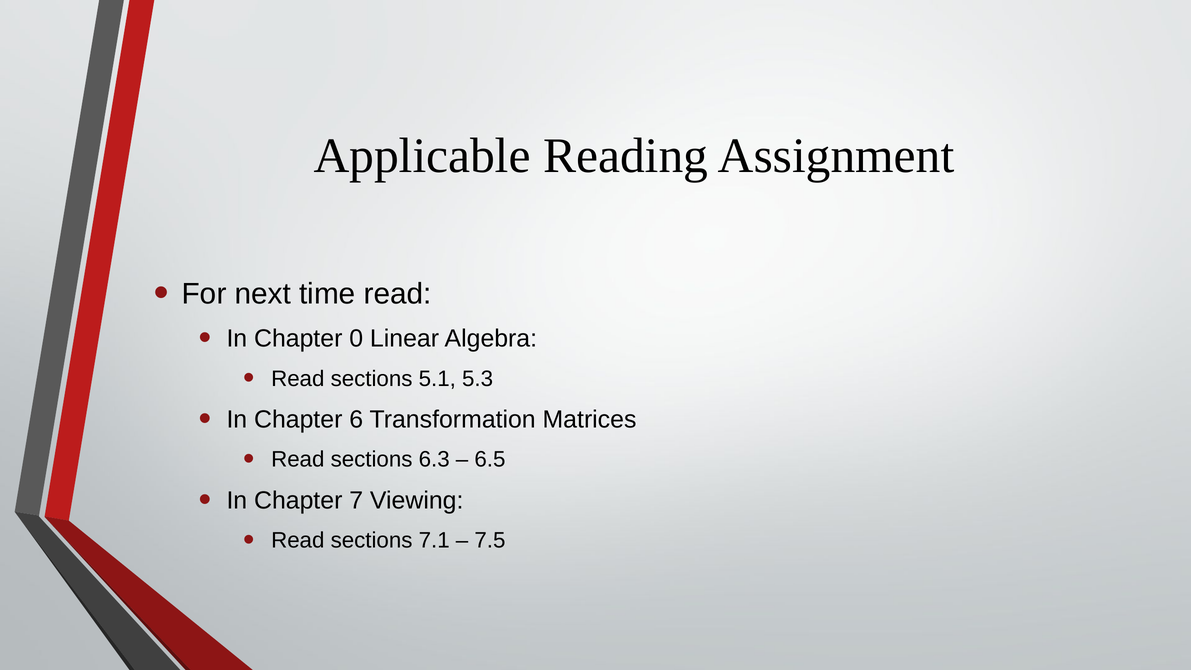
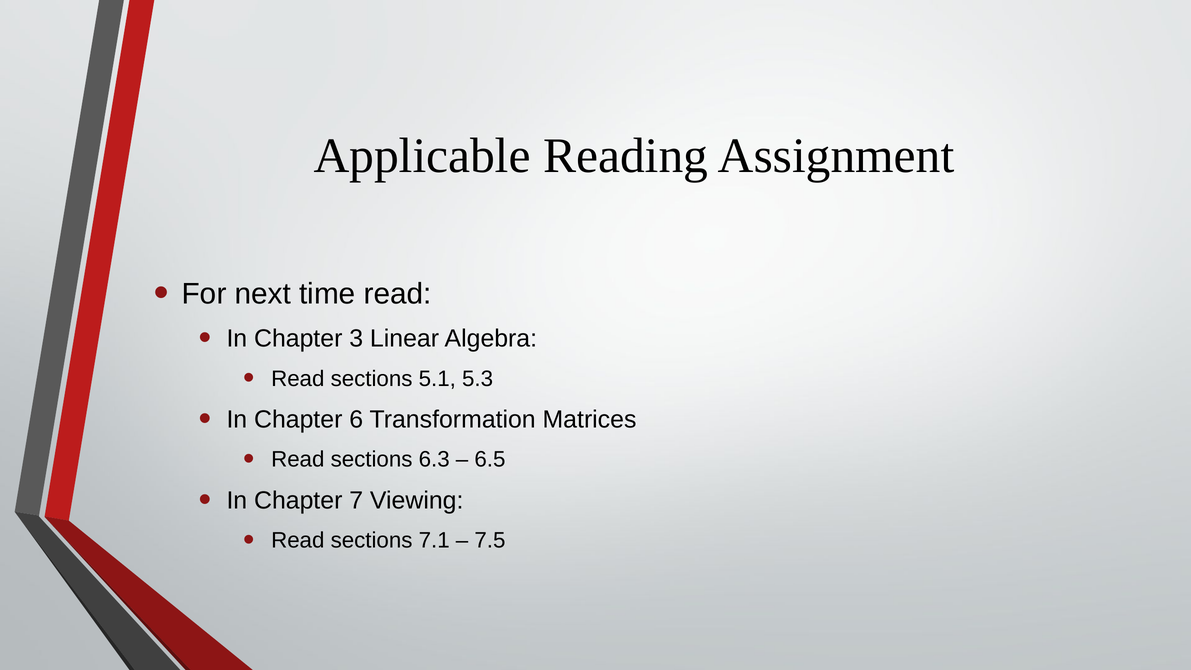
0: 0 -> 3
